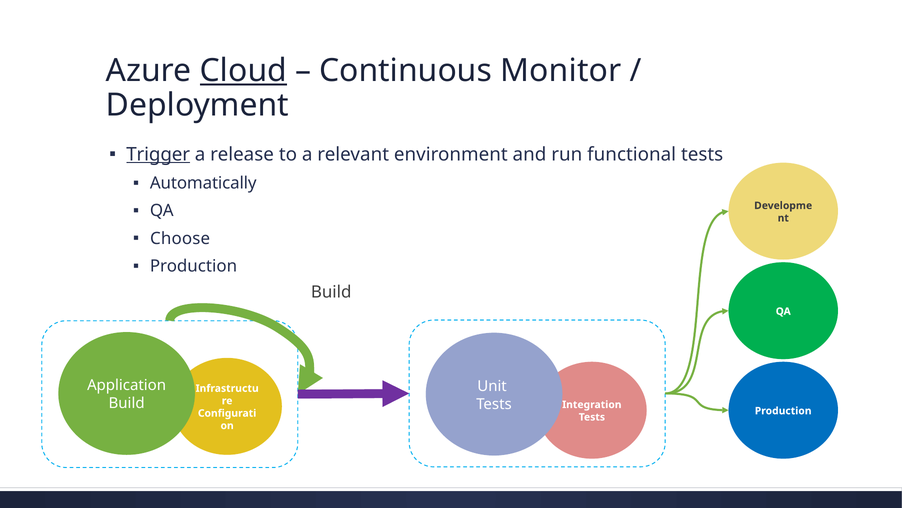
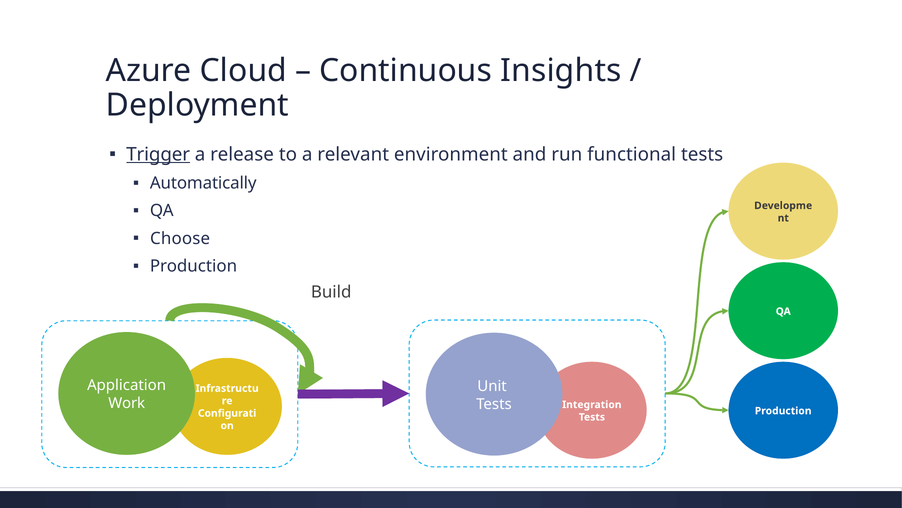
Cloud underline: present -> none
Monitor: Monitor -> Insights
Build at (127, 403): Build -> Work
